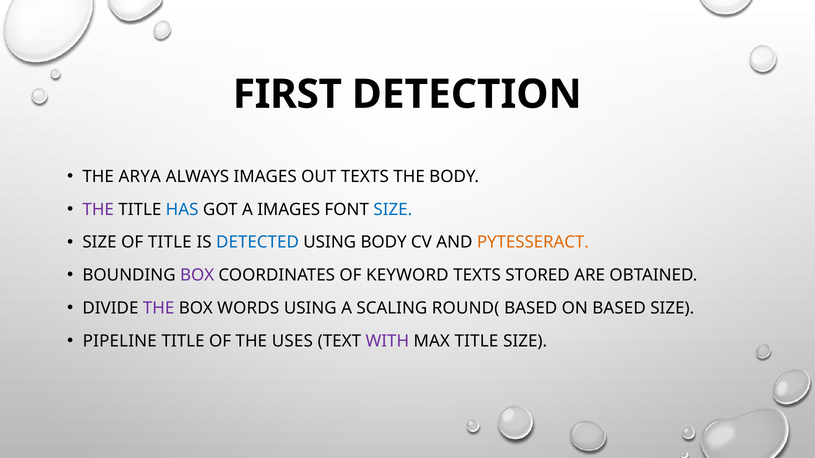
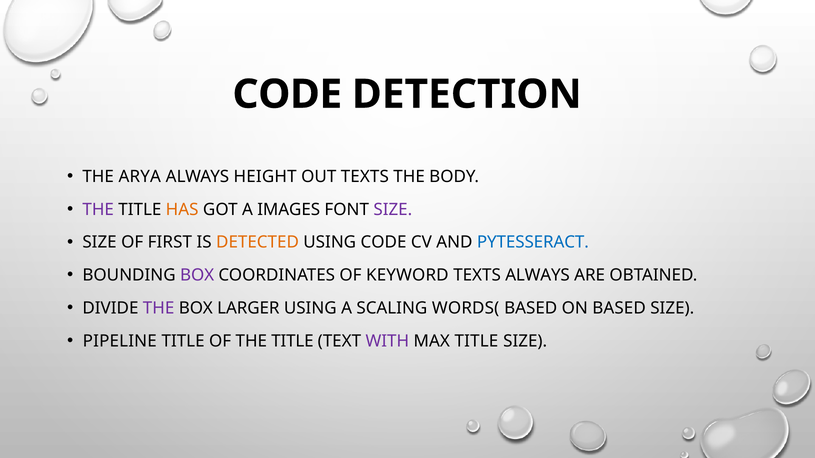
FIRST at (287, 94): FIRST -> CODE
ALWAYS IMAGES: IMAGES -> HEIGHT
HAS colour: blue -> orange
SIZE at (393, 210) colour: blue -> purple
OF TITLE: TITLE -> FIRST
DETECTED colour: blue -> orange
USING BODY: BODY -> CODE
PYTESSERACT colour: orange -> blue
TEXTS STORED: STORED -> ALWAYS
WORDS: WORDS -> LARGER
ROUND(: ROUND( -> WORDS(
OF THE USES: USES -> TITLE
